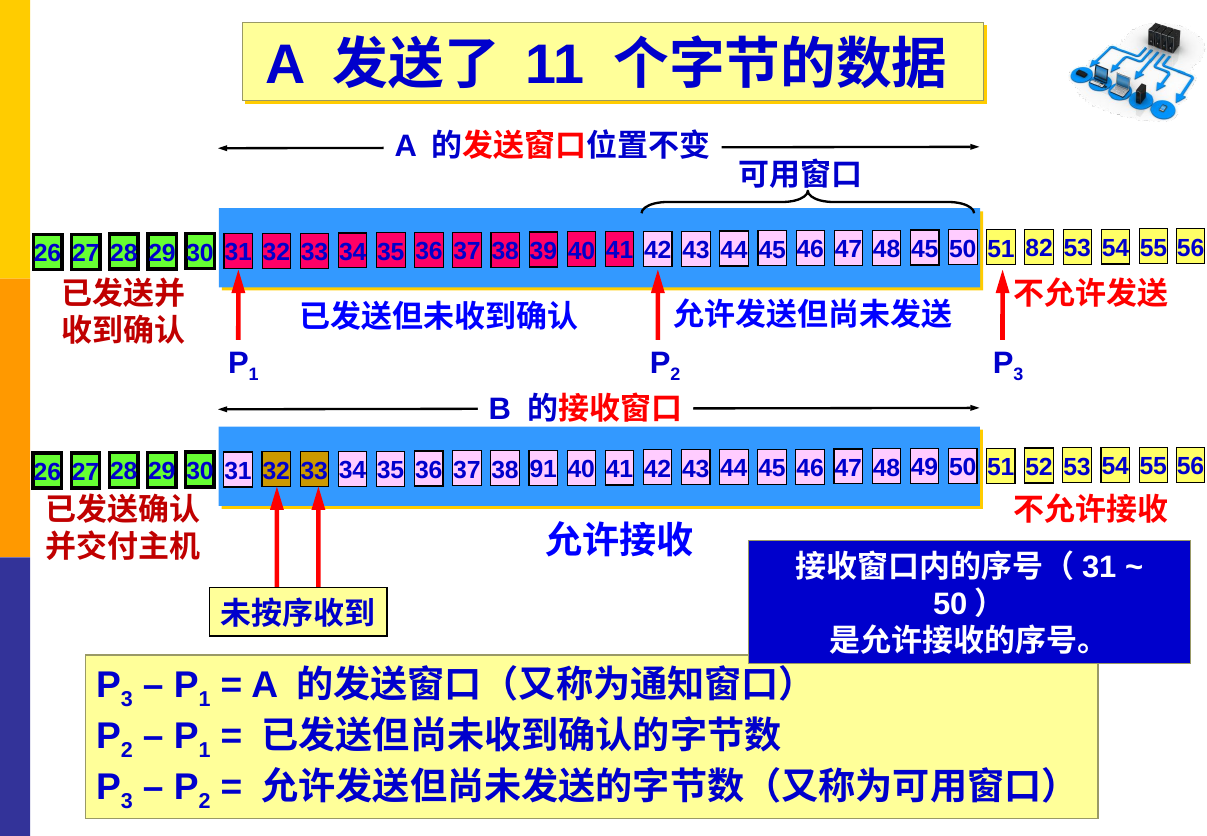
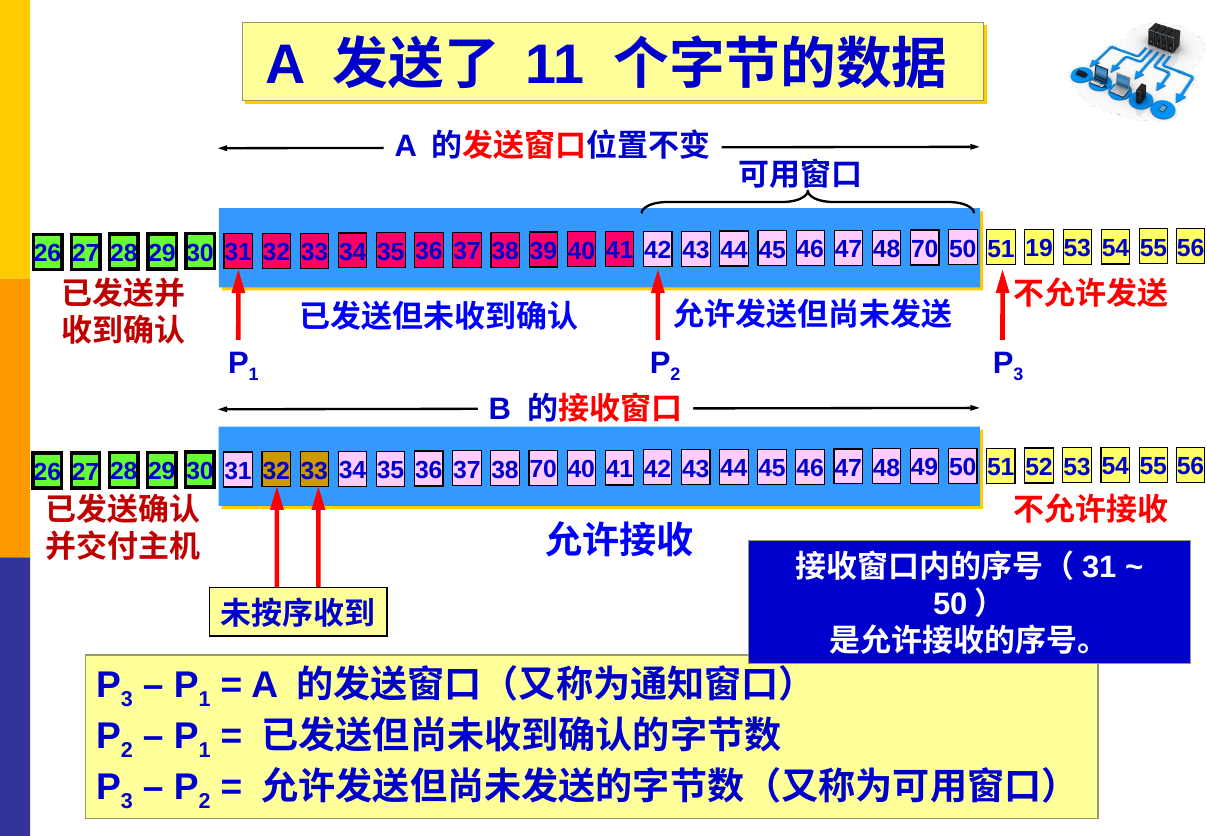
48 45: 45 -> 70
82: 82 -> 19
38 91: 91 -> 70
